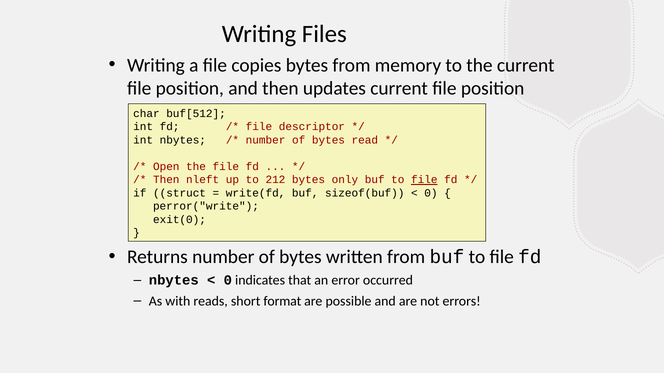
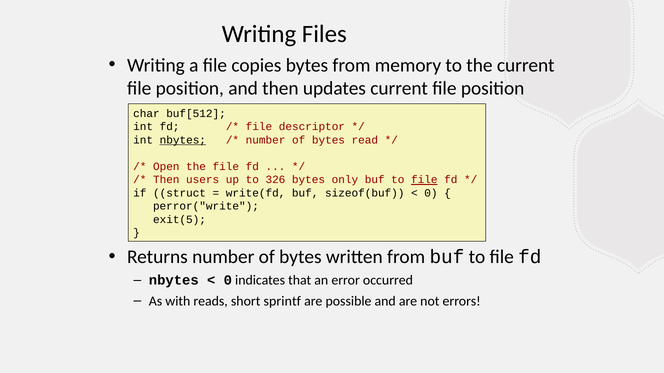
nbytes at (183, 140) underline: none -> present
nleft: nleft -> users
212: 212 -> 326
exit(0: exit(0 -> exit(5
format: format -> sprintf
